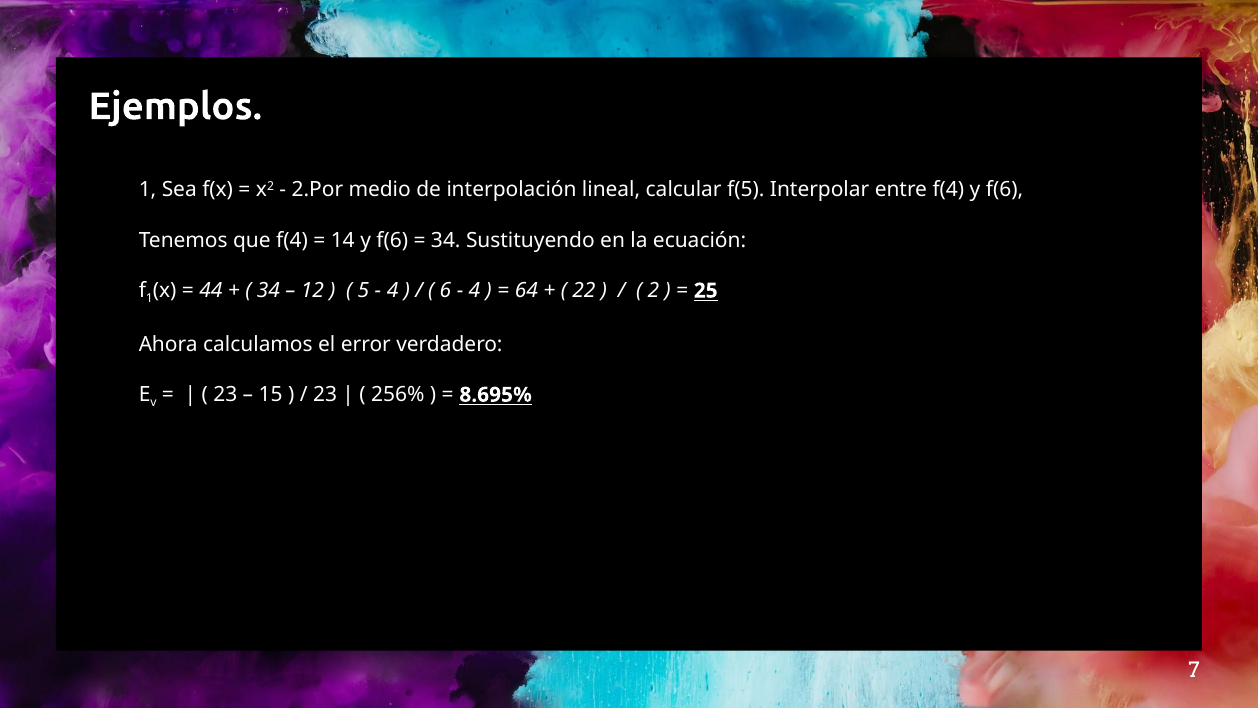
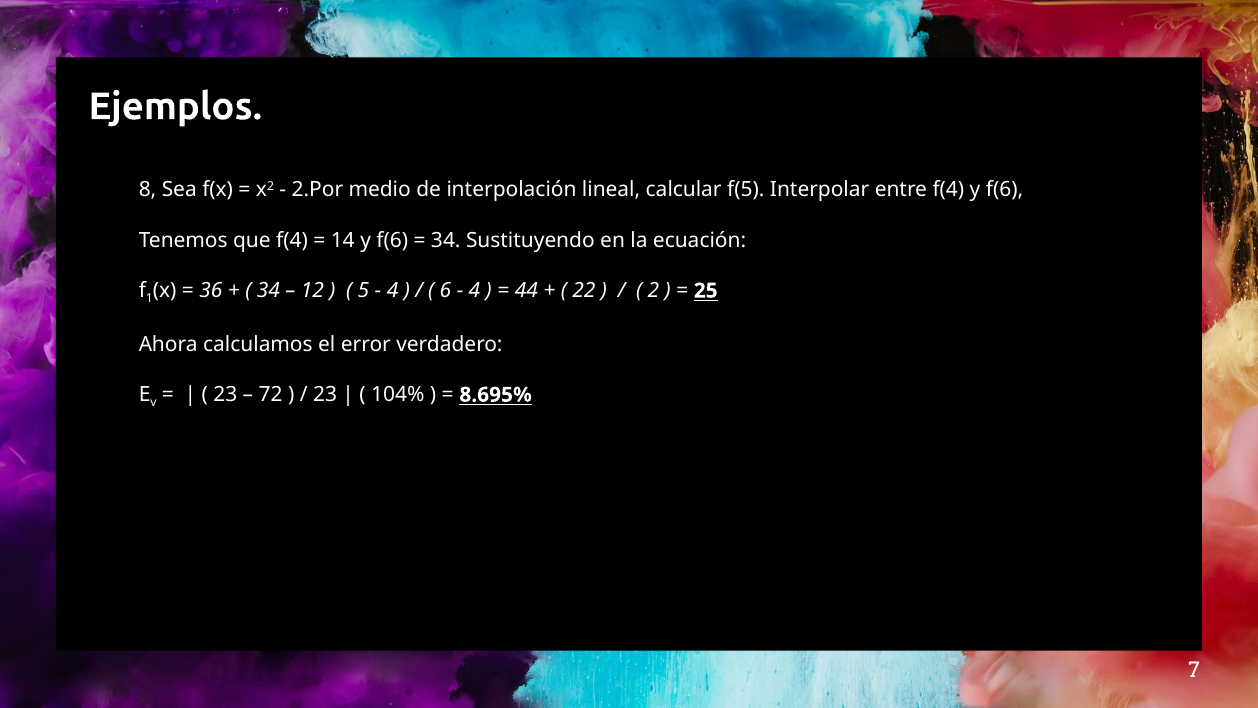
1 at (148, 190): 1 -> 8
44: 44 -> 36
64: 64 -> 44
15: 15 -> 72
256%: 256% -> 104%
